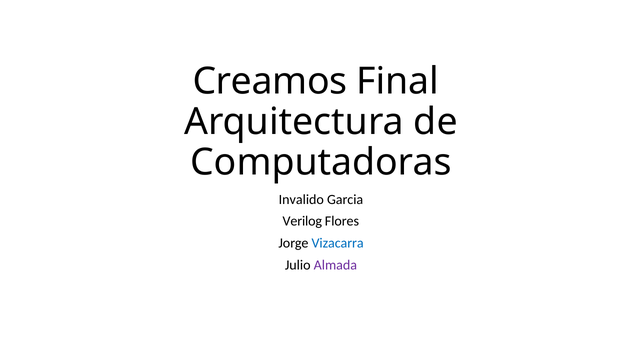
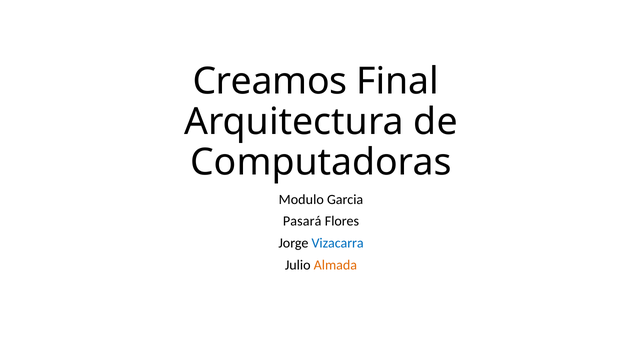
Invalido: Invalido -> Modulo
Verilog: Verilog -> Pasará
Almada colour: purple -> orange
